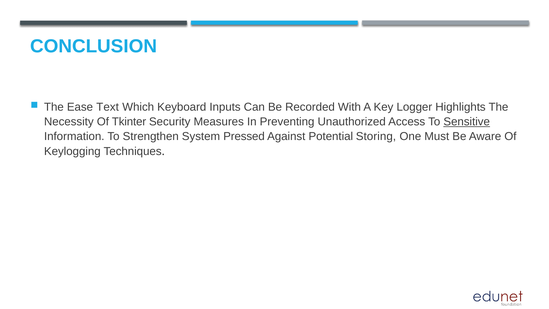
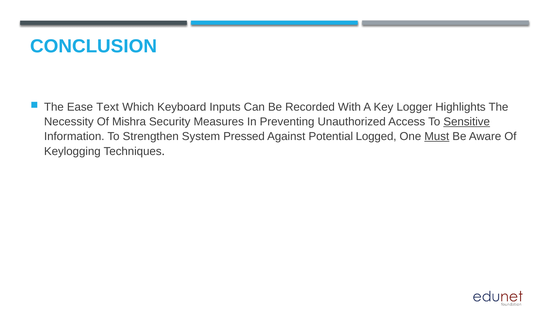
Tkinter: Tkinter -> Mishra
Storing: Storing -> Logged
Must underline: none -> present
